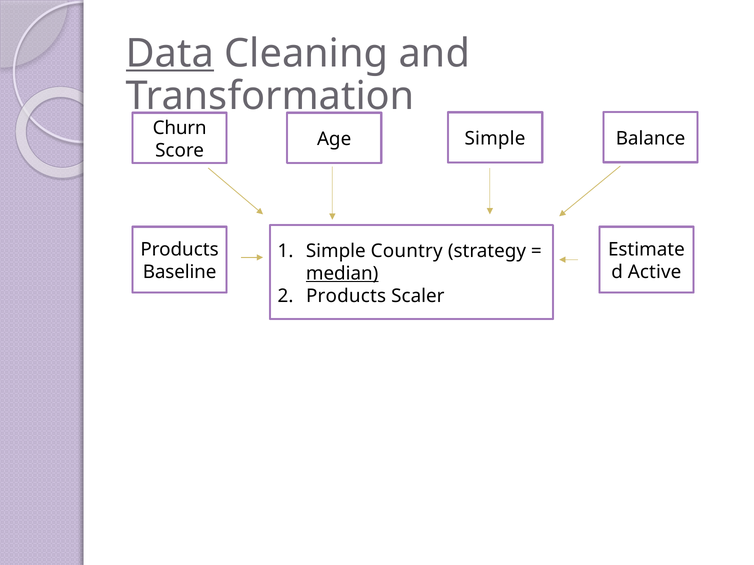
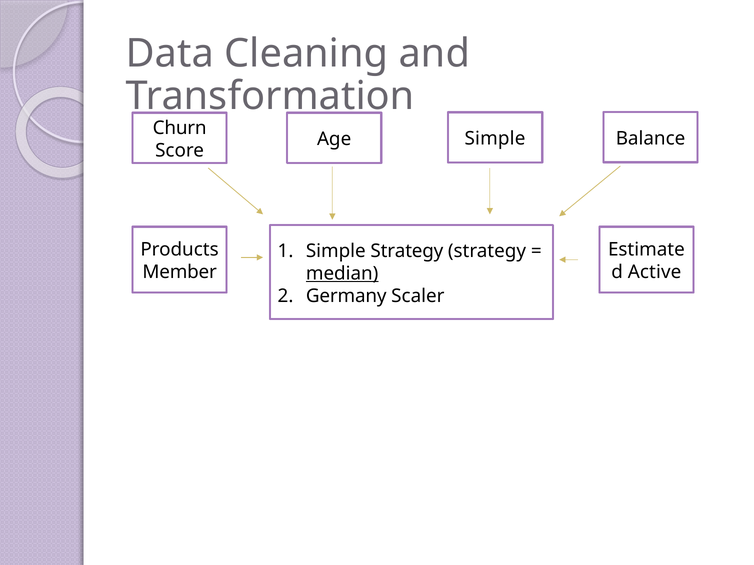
Data underline: present -> none
Simple Country: Country -> Strategy
Baseline: Baseline -> Member
Products at (346, 296): Products -> Germany
